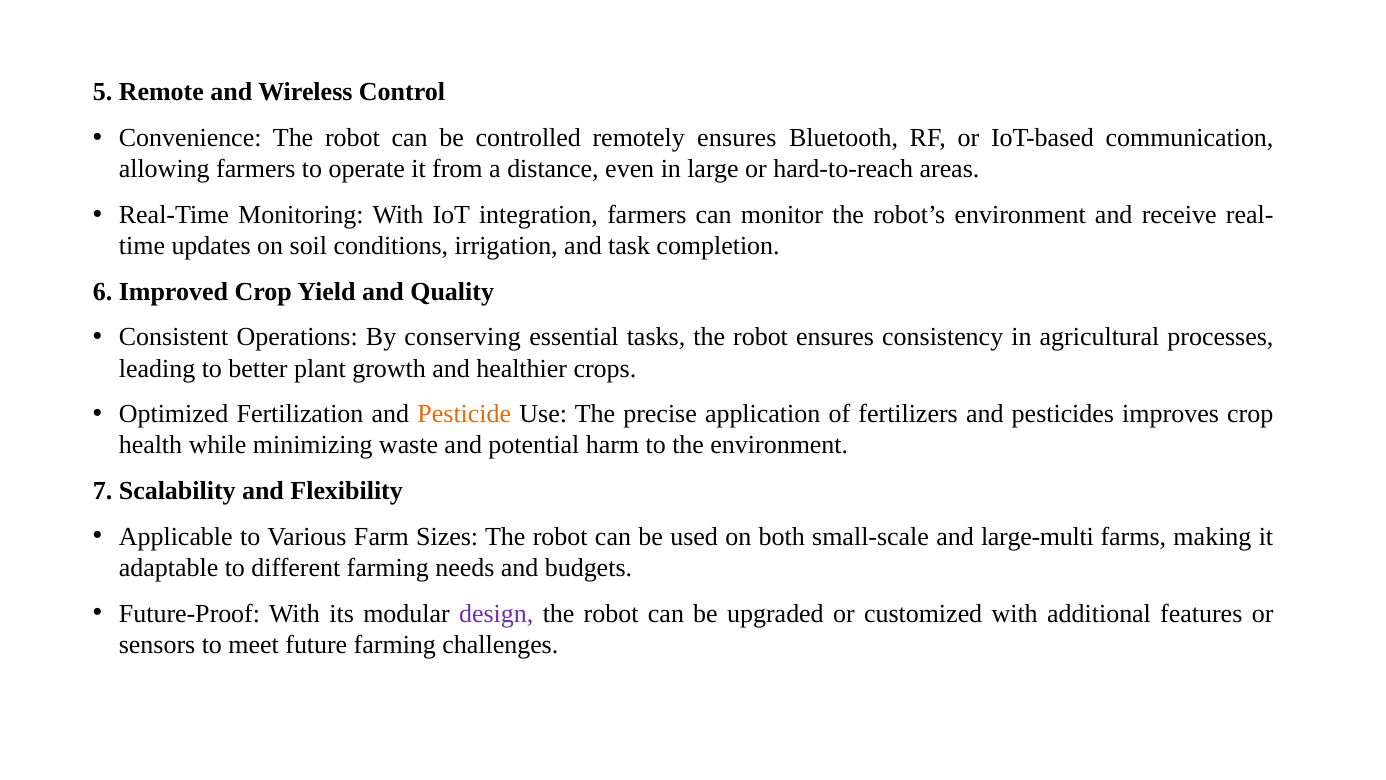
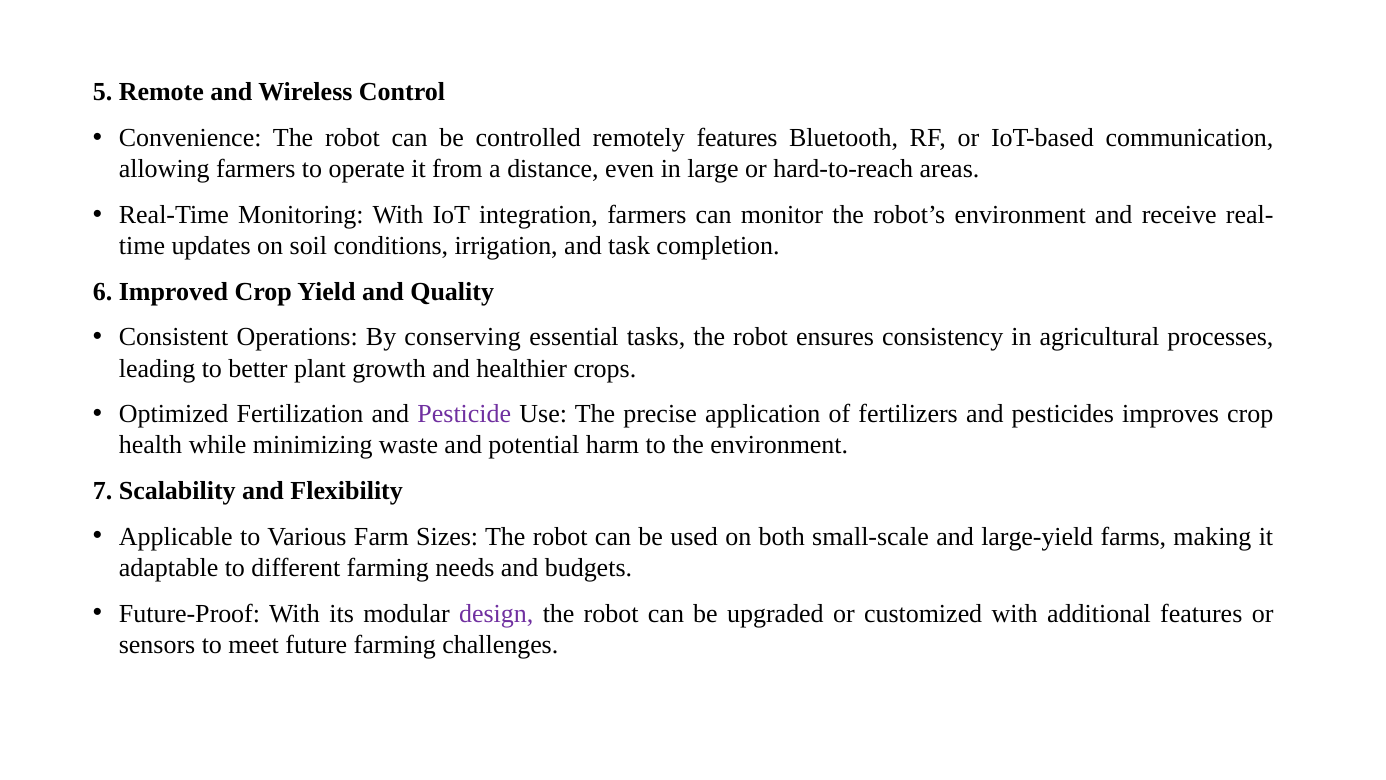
remotely ensures: ensures -> features
Pesticide colour: orange -> purple
large-multi: large-multi -> large-yield
